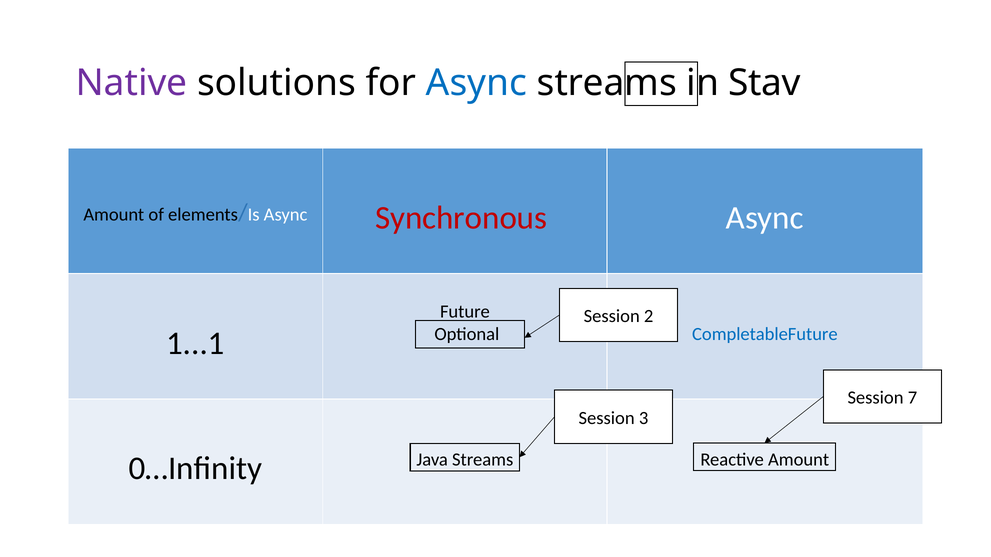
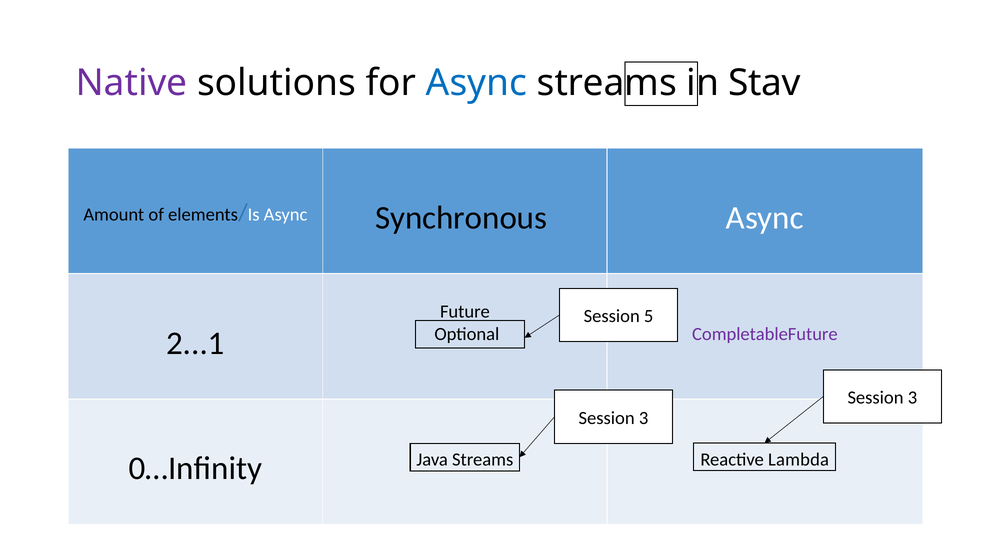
Synchronous colour: red -> black
2: 2 -> 5
CompletableFuture colour: blue -> purple
1...1: 1...1 -> 2...1
7 at (912, 398): 7 -> 3
Reactive Amount: Amount -> Lambda
